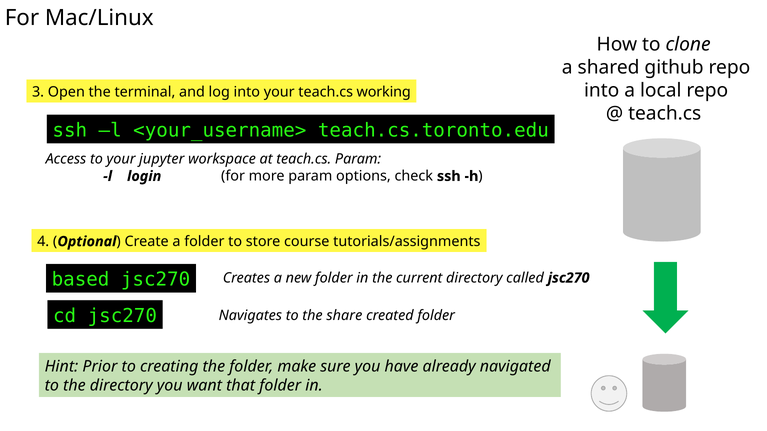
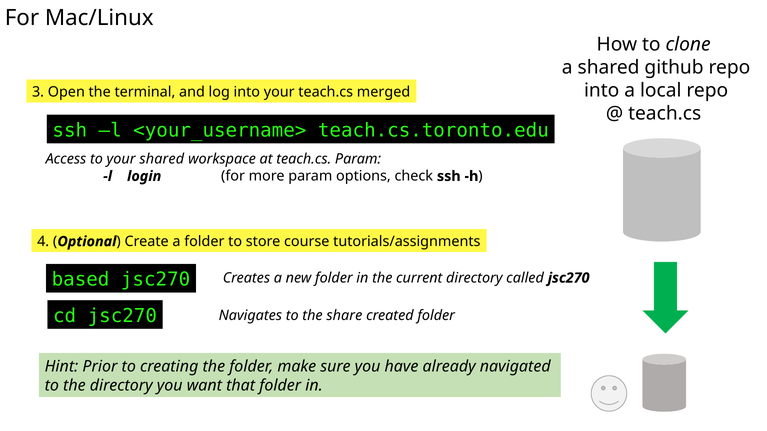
working: working -> merged
your jupyter: jupyter -> shared
